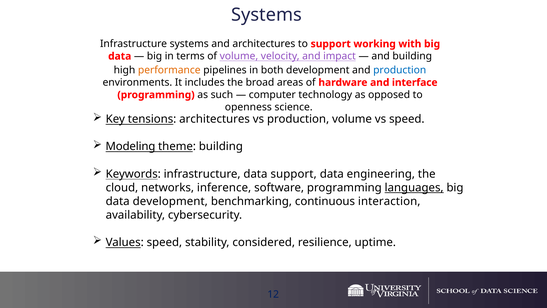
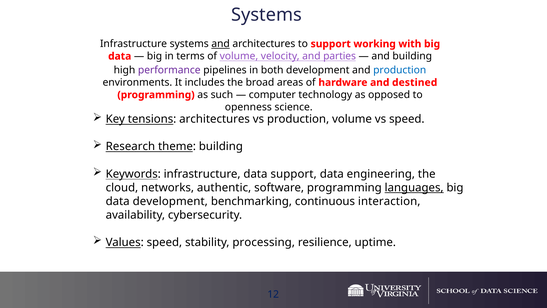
and at (221, 44) underline: none -> present
impact: impact -> parties
performance colour: orange -> purple
interface: interface -> destined
Modeling: Modeling -> Research
inference: inference -> authentic
considered: considered -> processing
